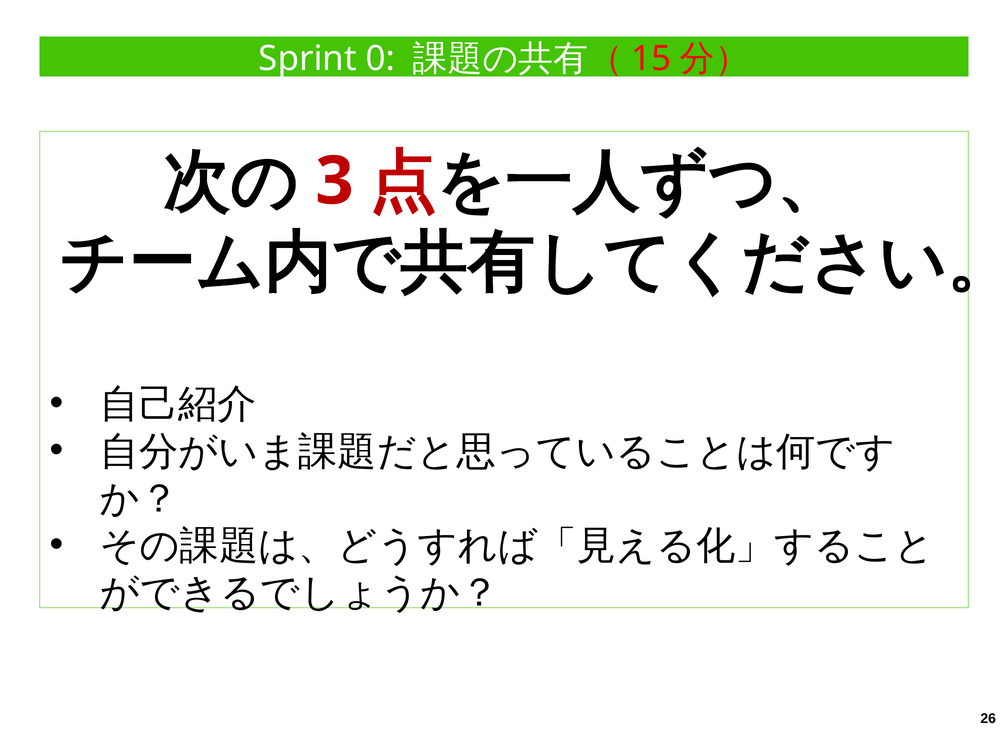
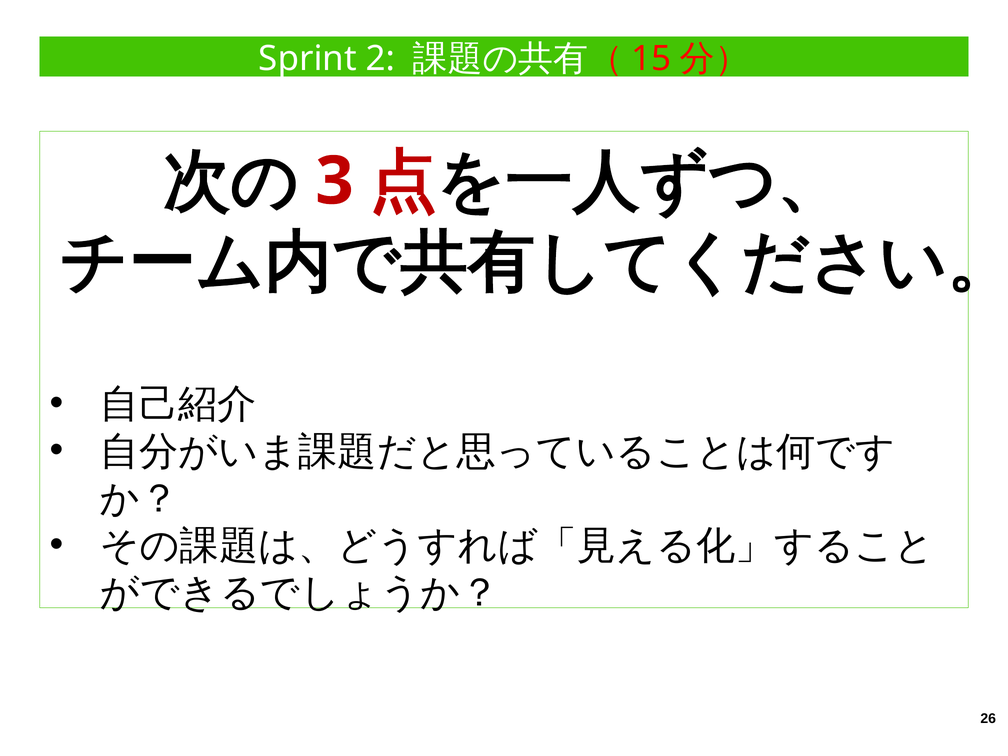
0: 0 -> 2
